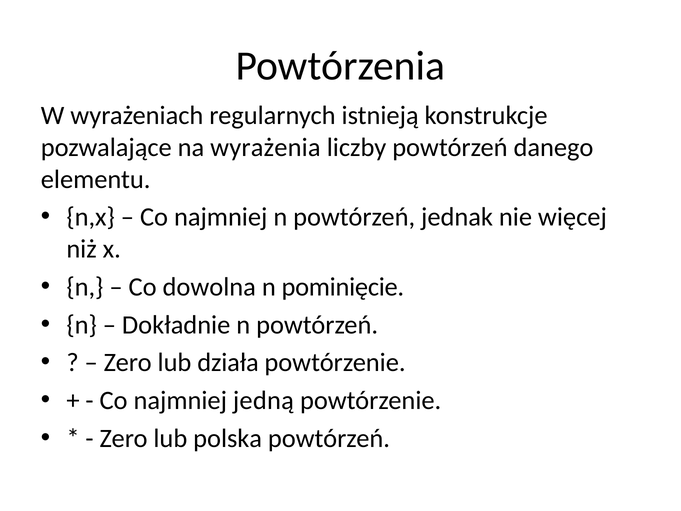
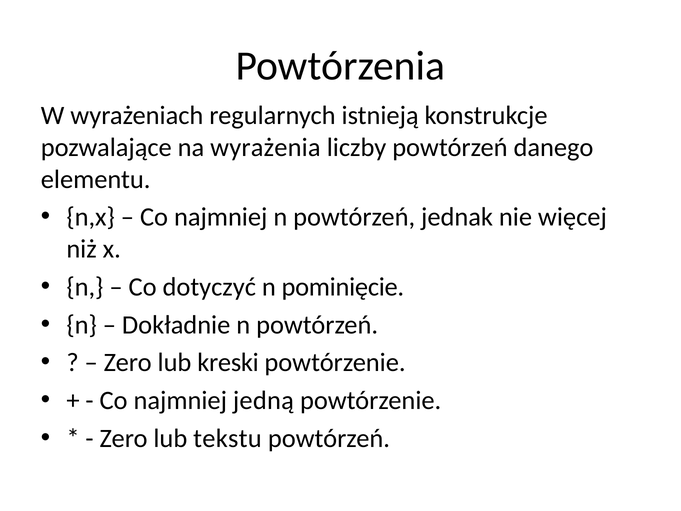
dowolna: dowolna -> dotyczyć
działa: działa -> kreski
polska: polska -> tekstu
